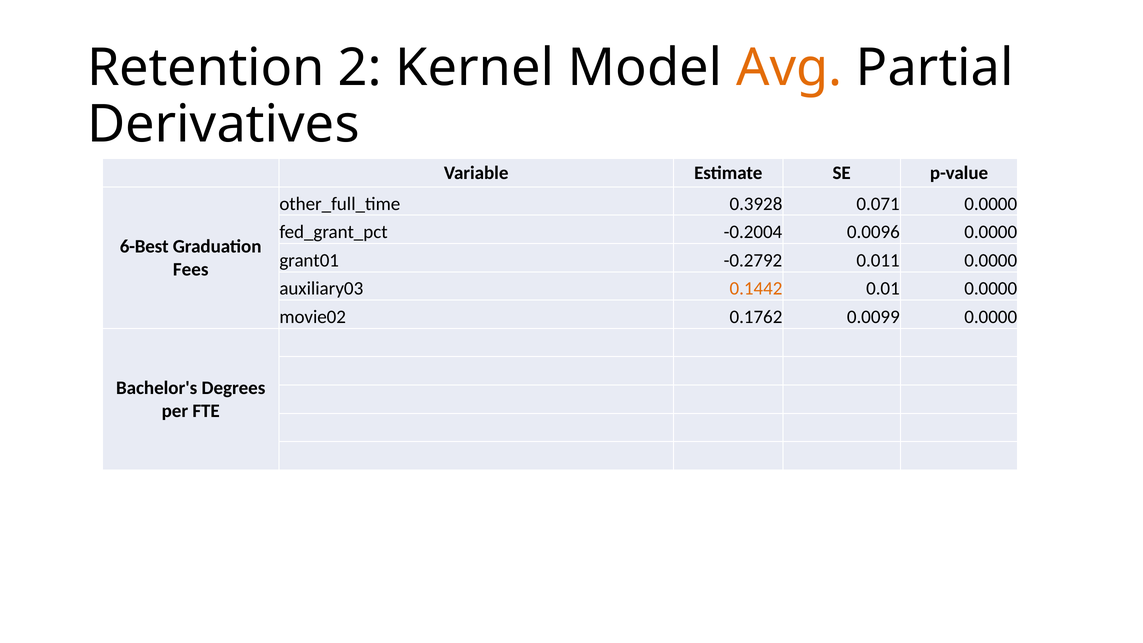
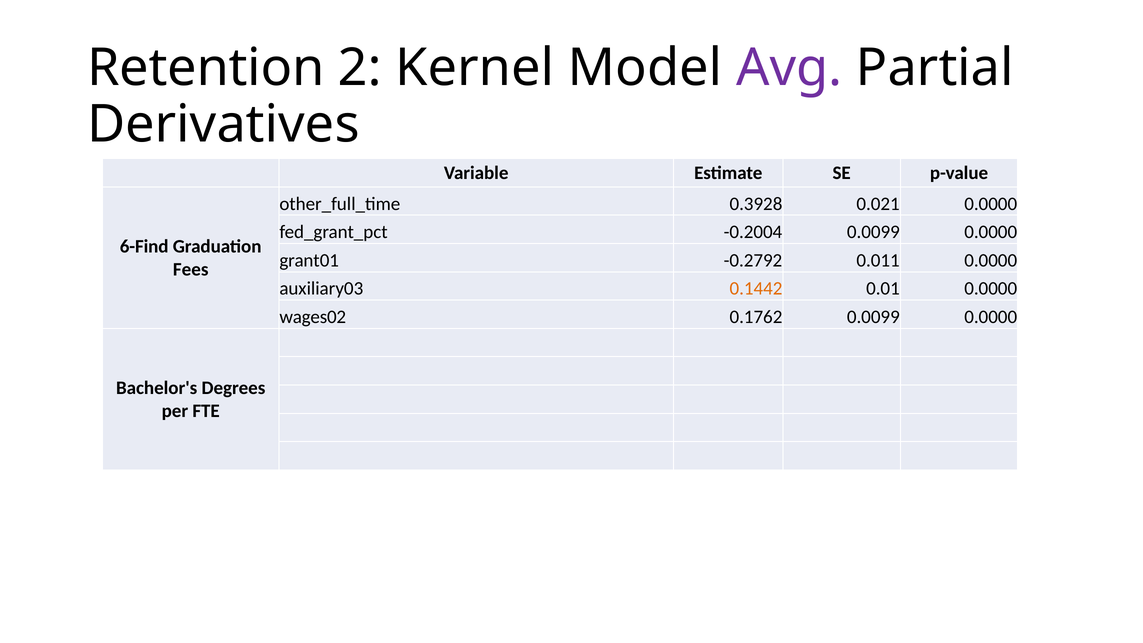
Avg colour: orange -> purple
0.071: 0.071 -> 0.021
-0.2004 0.0096: 0.0096 -> 0.0099
6-Best: 6-Best -> 6-Find
movie02: movie02 -> wages02
